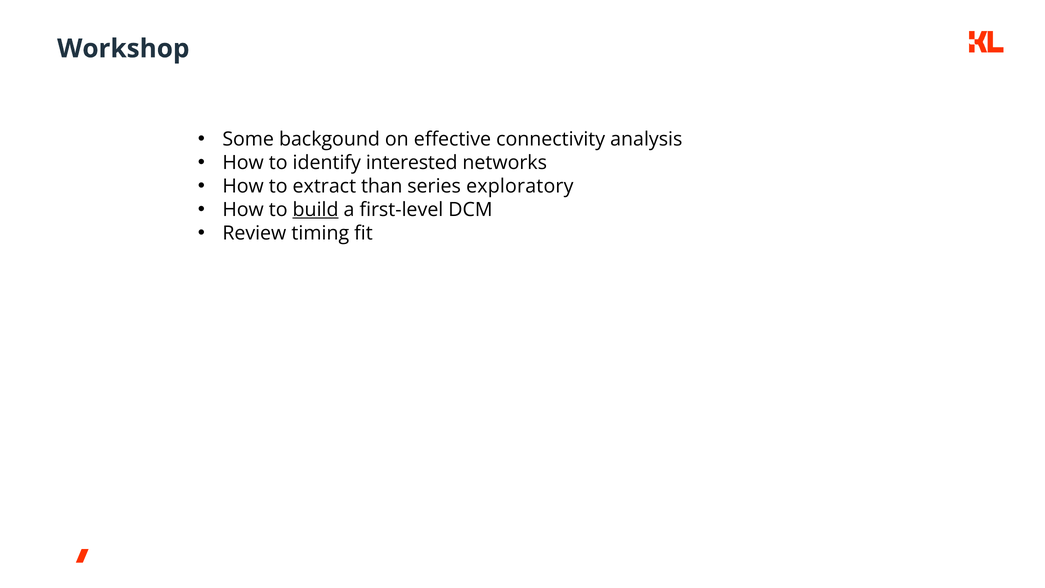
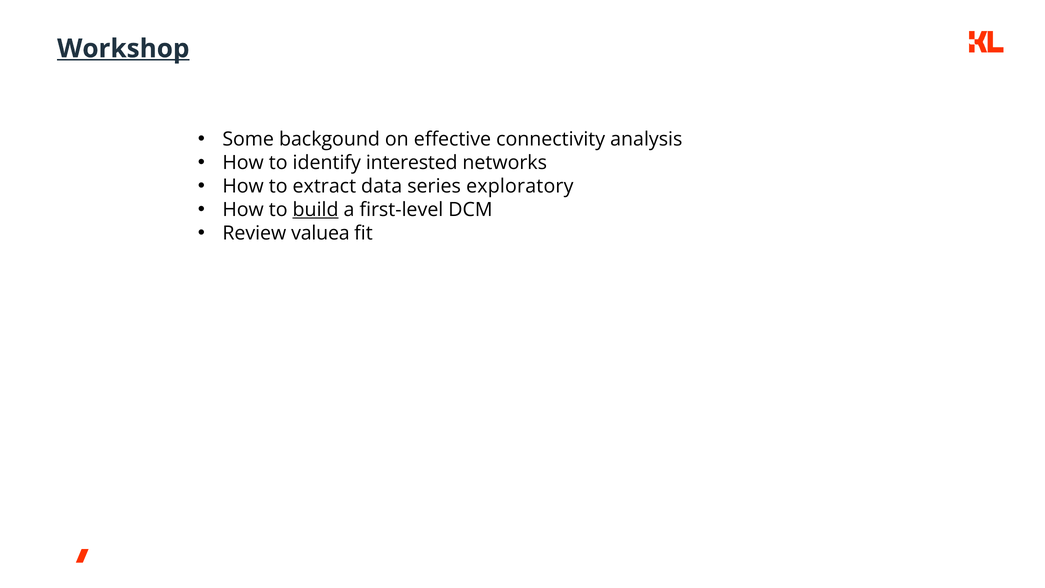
Workshop underline: none -> present
than: than -> data
timing: timing -> valuea
